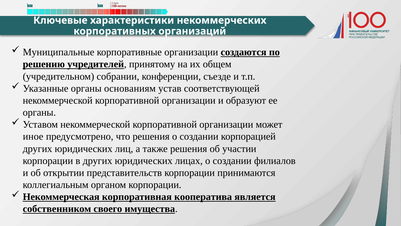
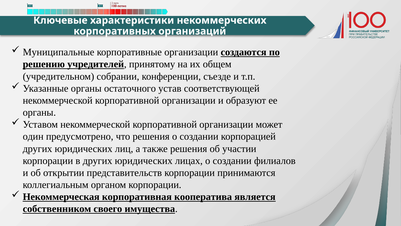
основаниям: основаниям -> остаточного
иное: иное -> один
